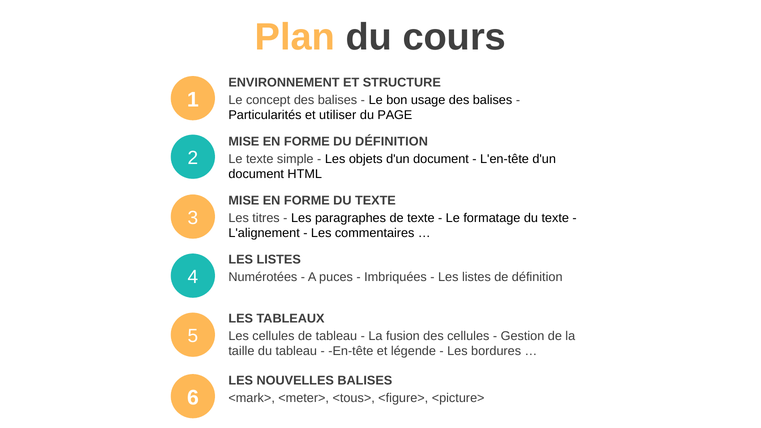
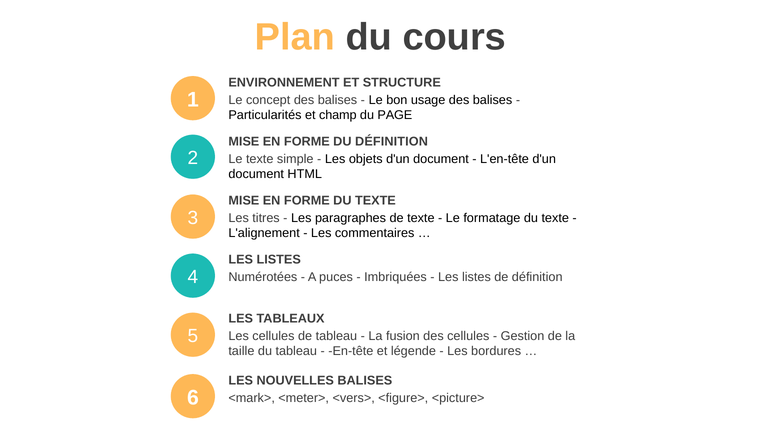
utiliser: utiliser -> champ
<tous>: <tous> -> <vers>
